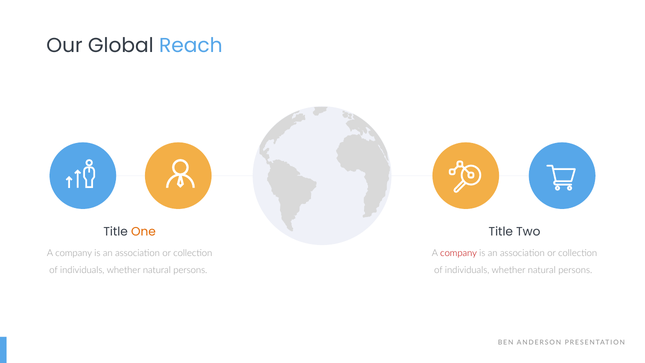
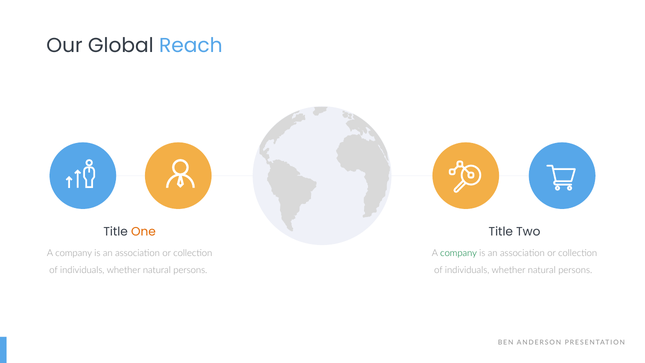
company at (459, 253) colour: red -> green
